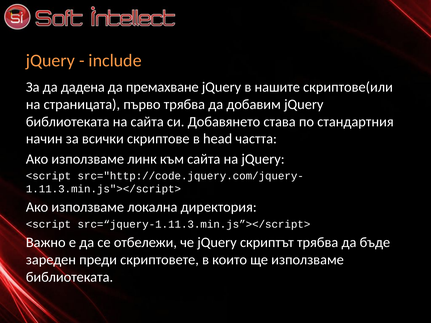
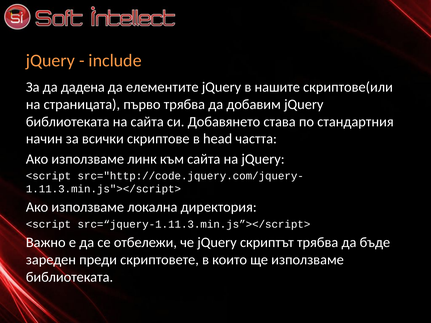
премахване: премахване -> елементите
